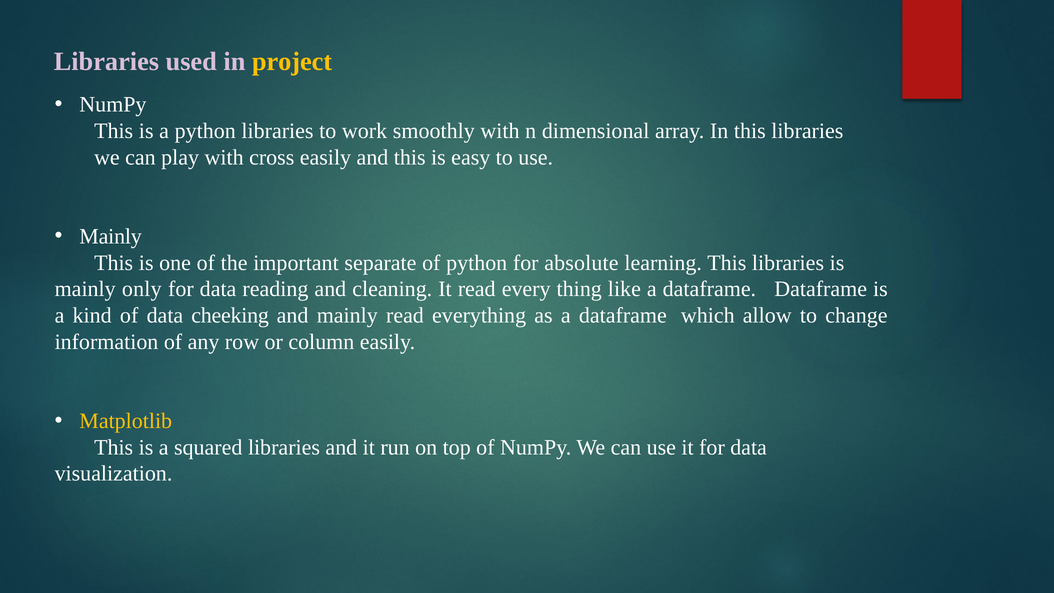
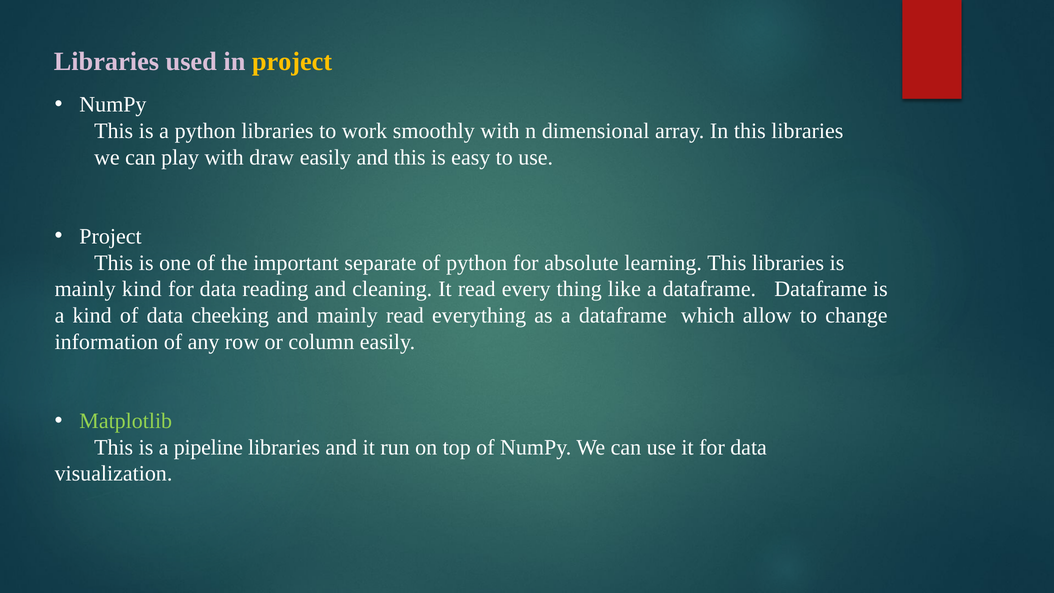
cross: cross -> draw
Mainly at (111, 236): Mainly -> Project
mainly only: only -> kind
Matplotlib colour: yellow -> light green
squared: squared -> pipeline
